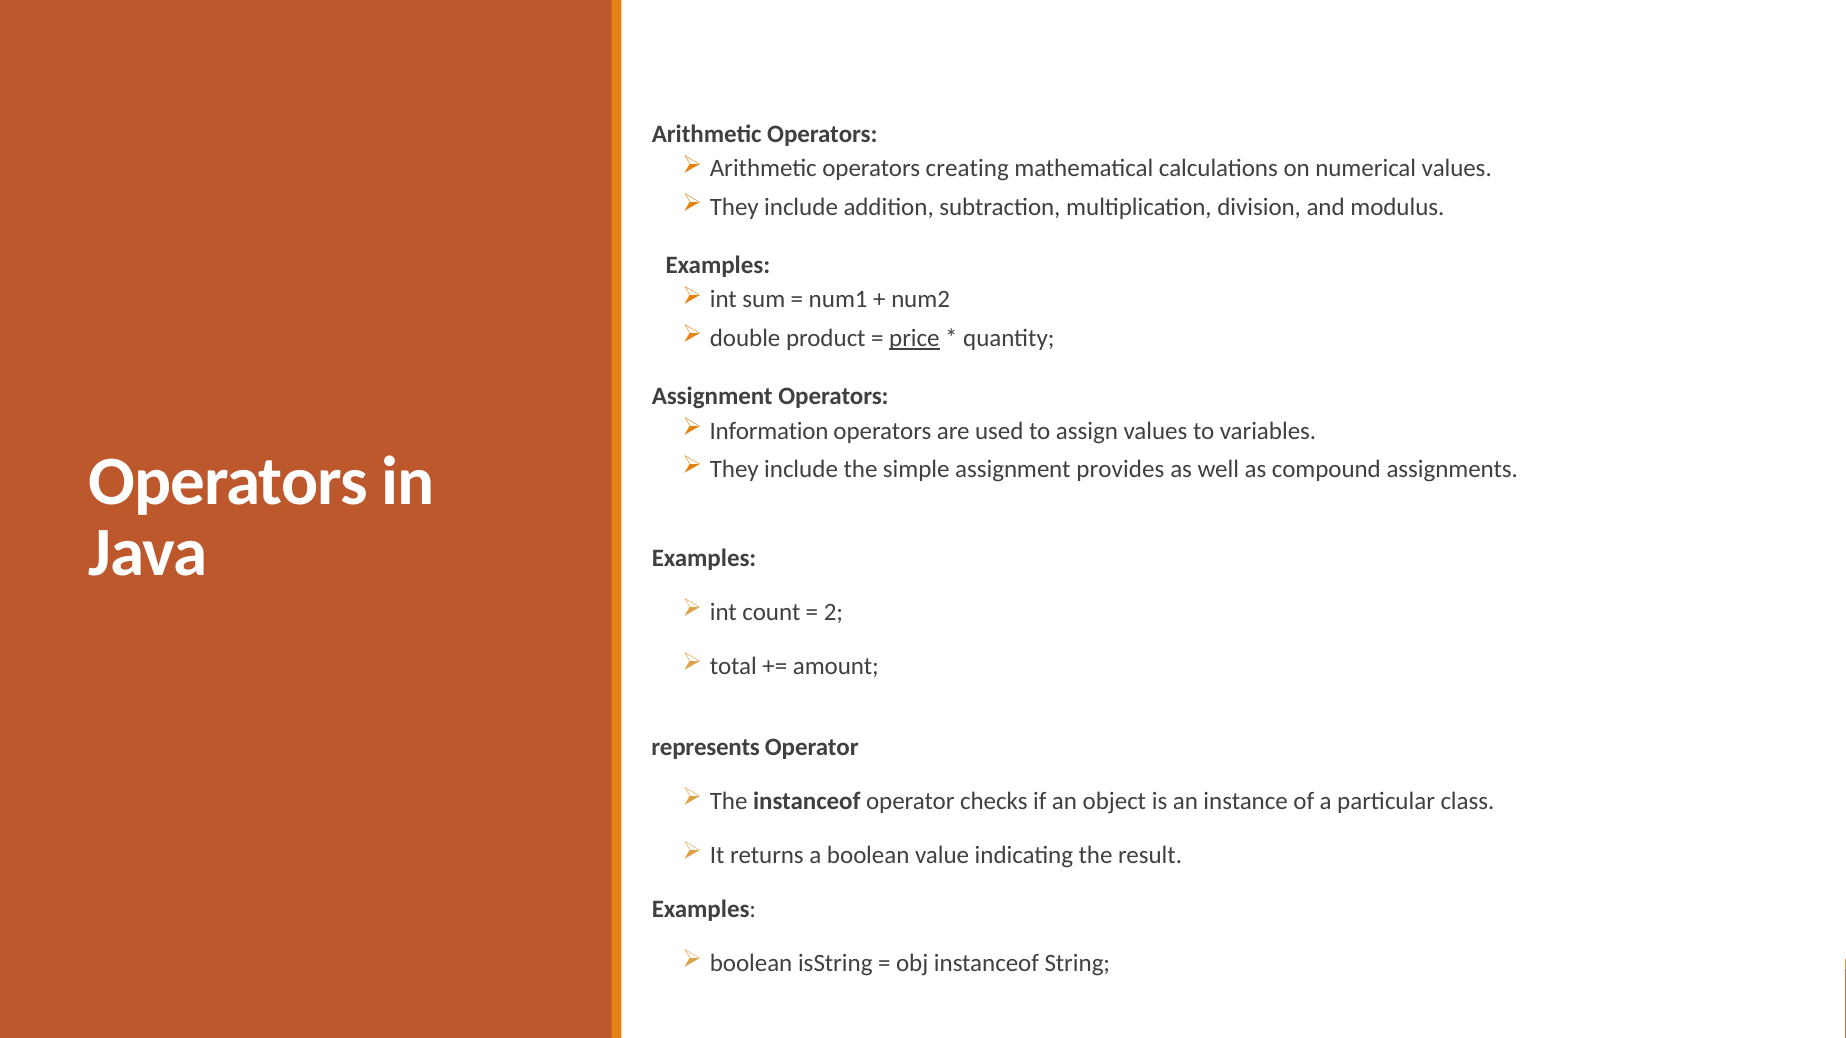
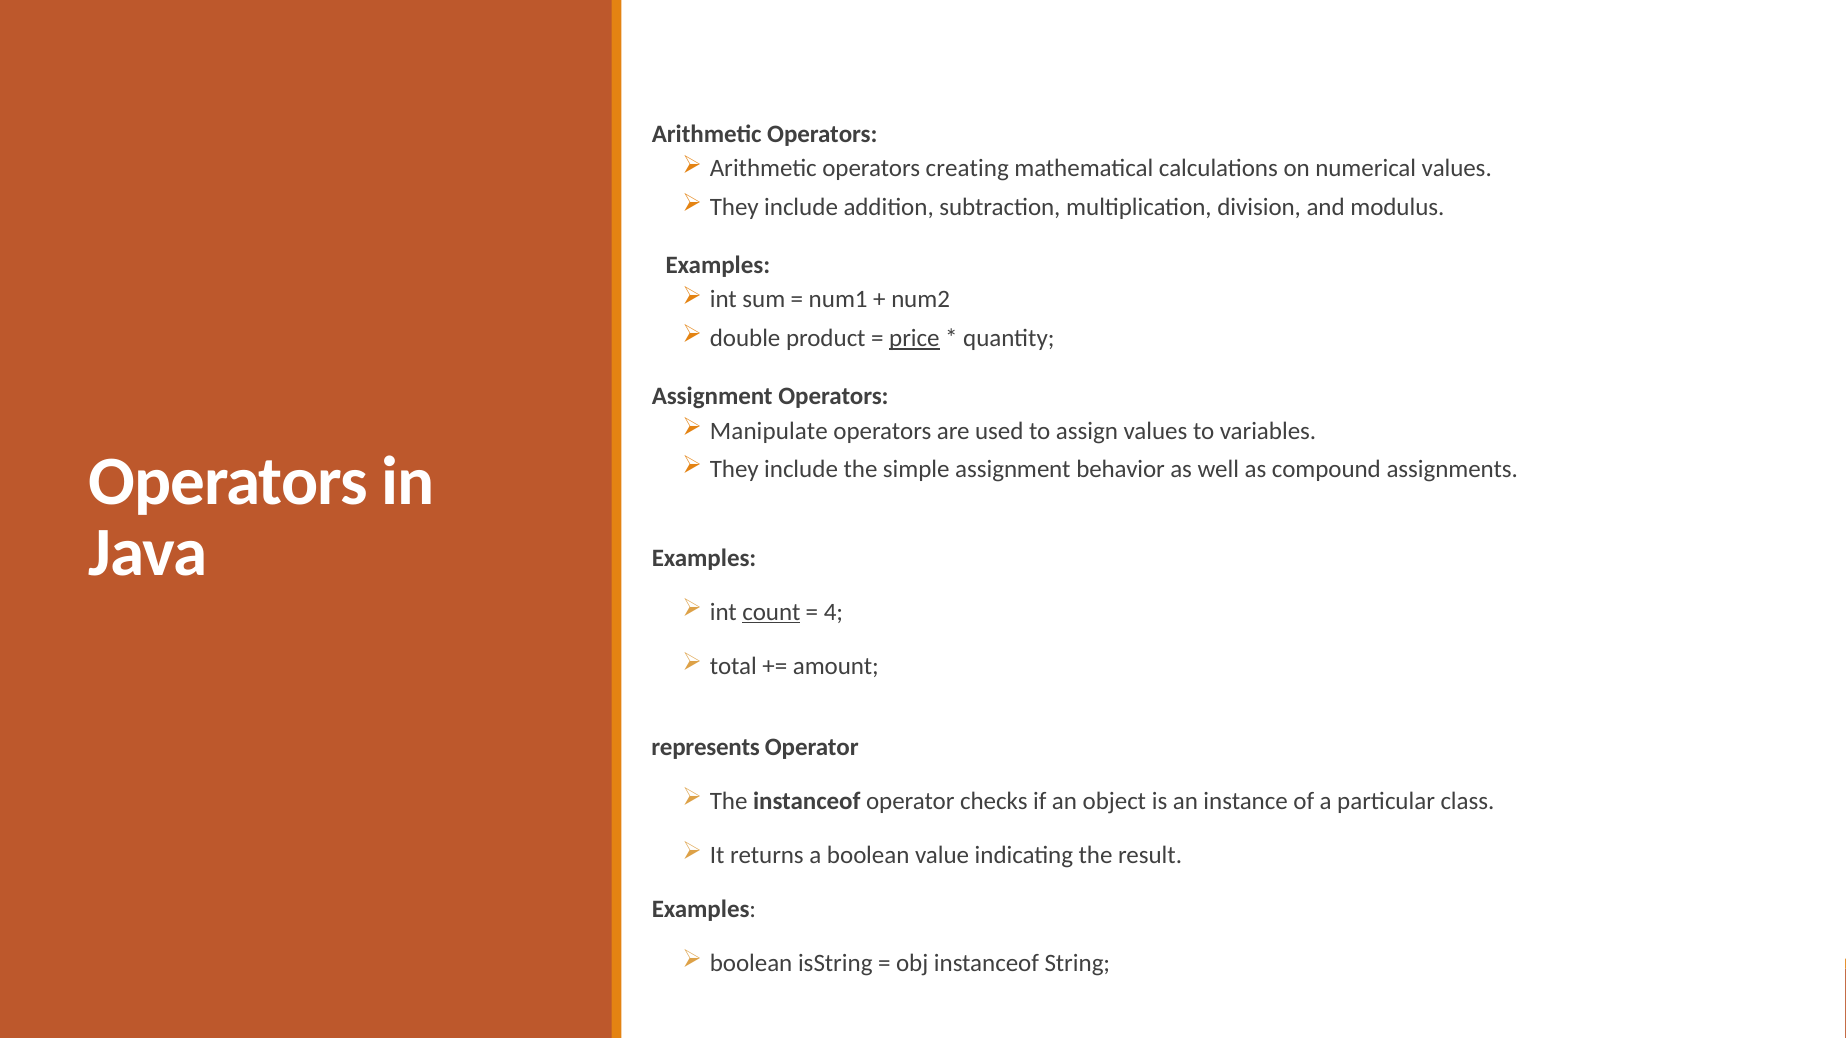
Information: Information -> Manipulate
provides: provides -> behavior
count underline: none -> present
2: 2 -> 4
